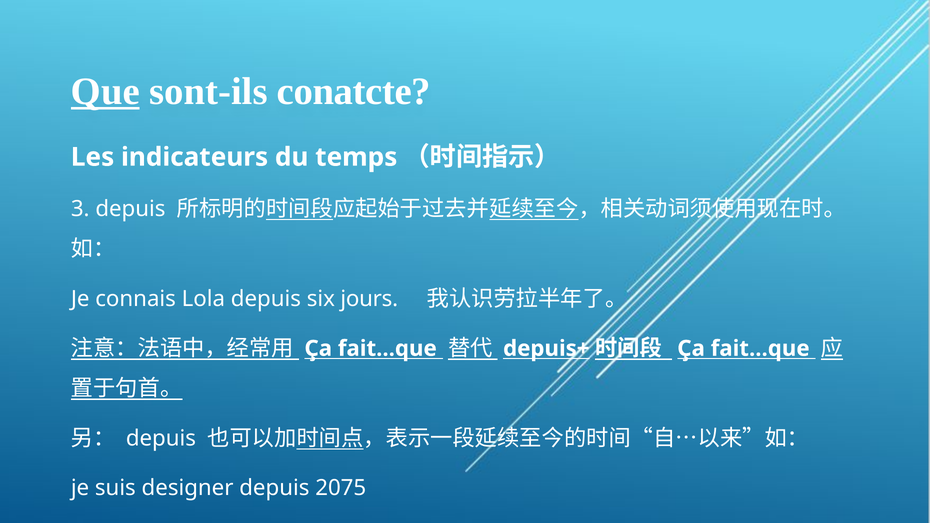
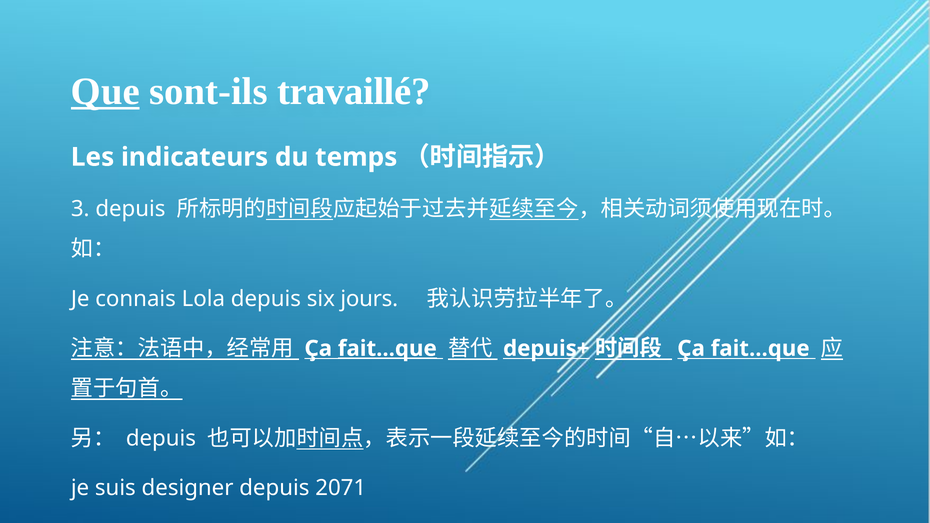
conatcte: conatcte -> travaillé
fait...que at (387, 349) underline: none -> present
2075: 2075 -> 2071
